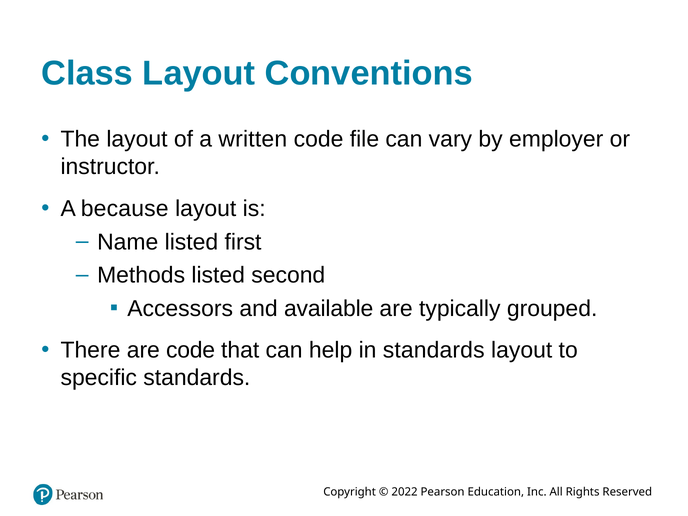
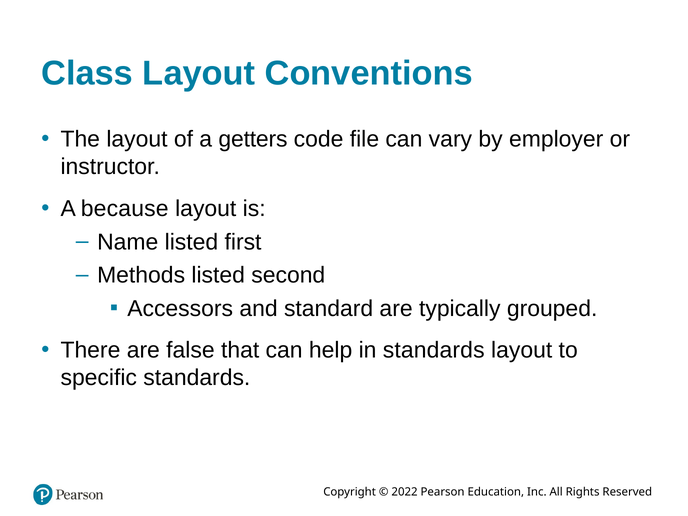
written: written -> getters
available: available -> standard
are code: code -> false
